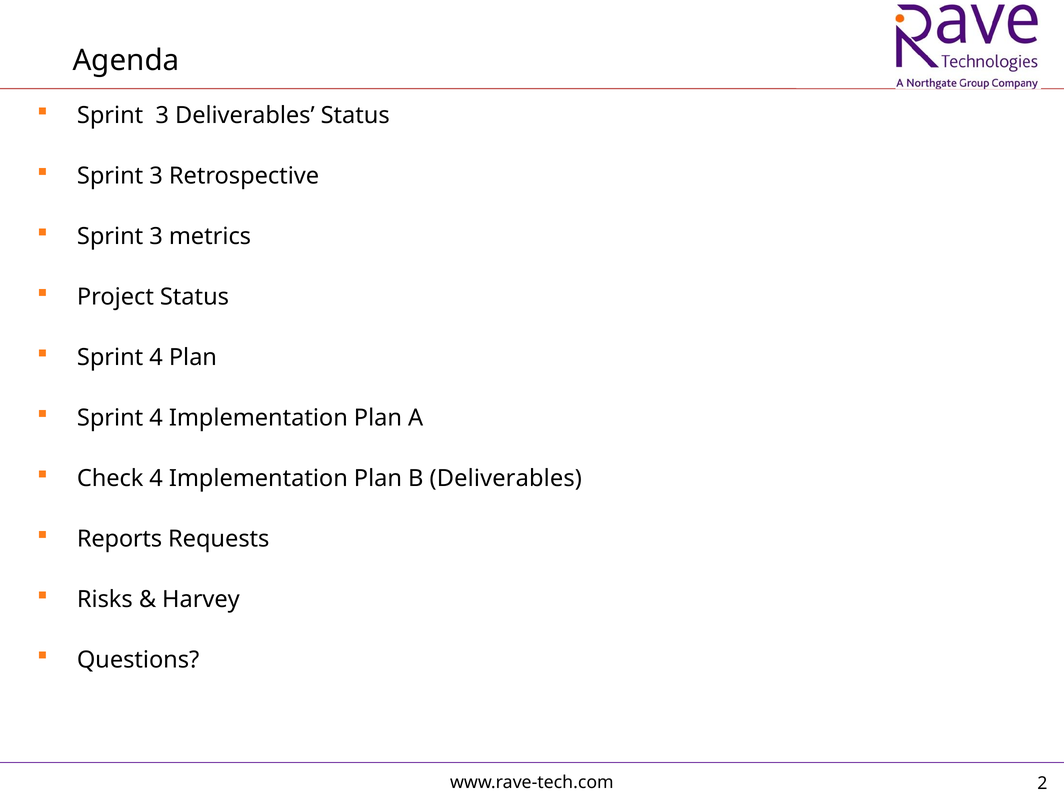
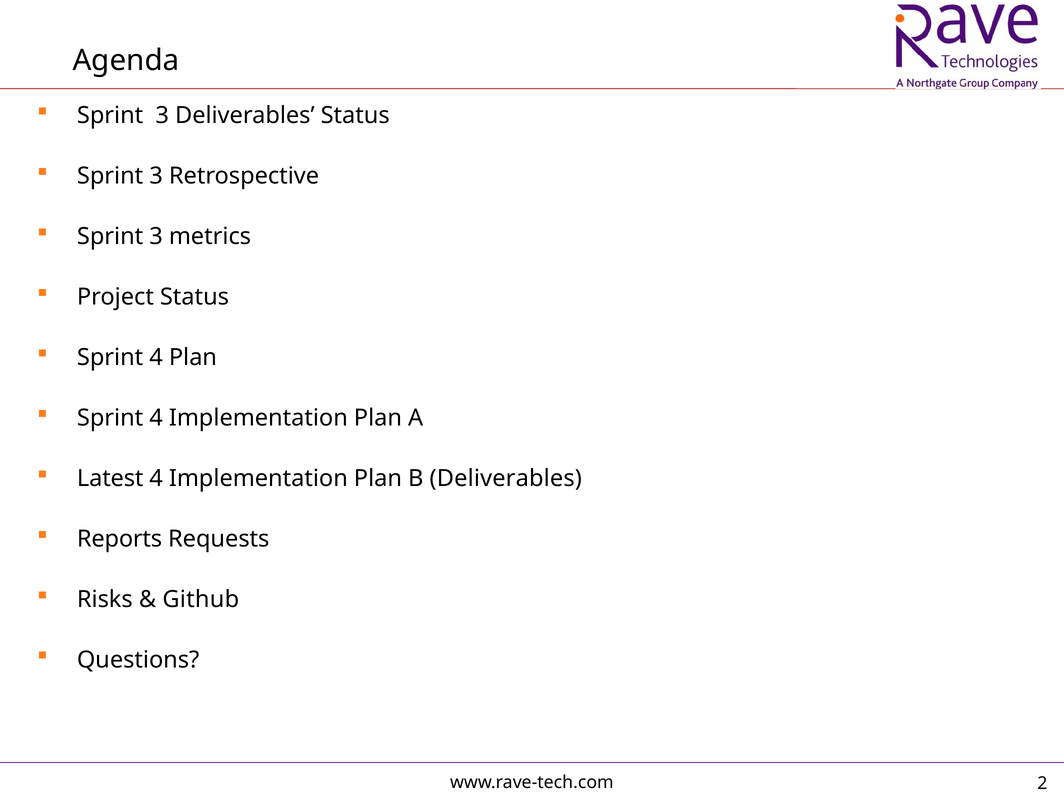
Check: Check -> Latest
Harvey: Harvey -> Github
